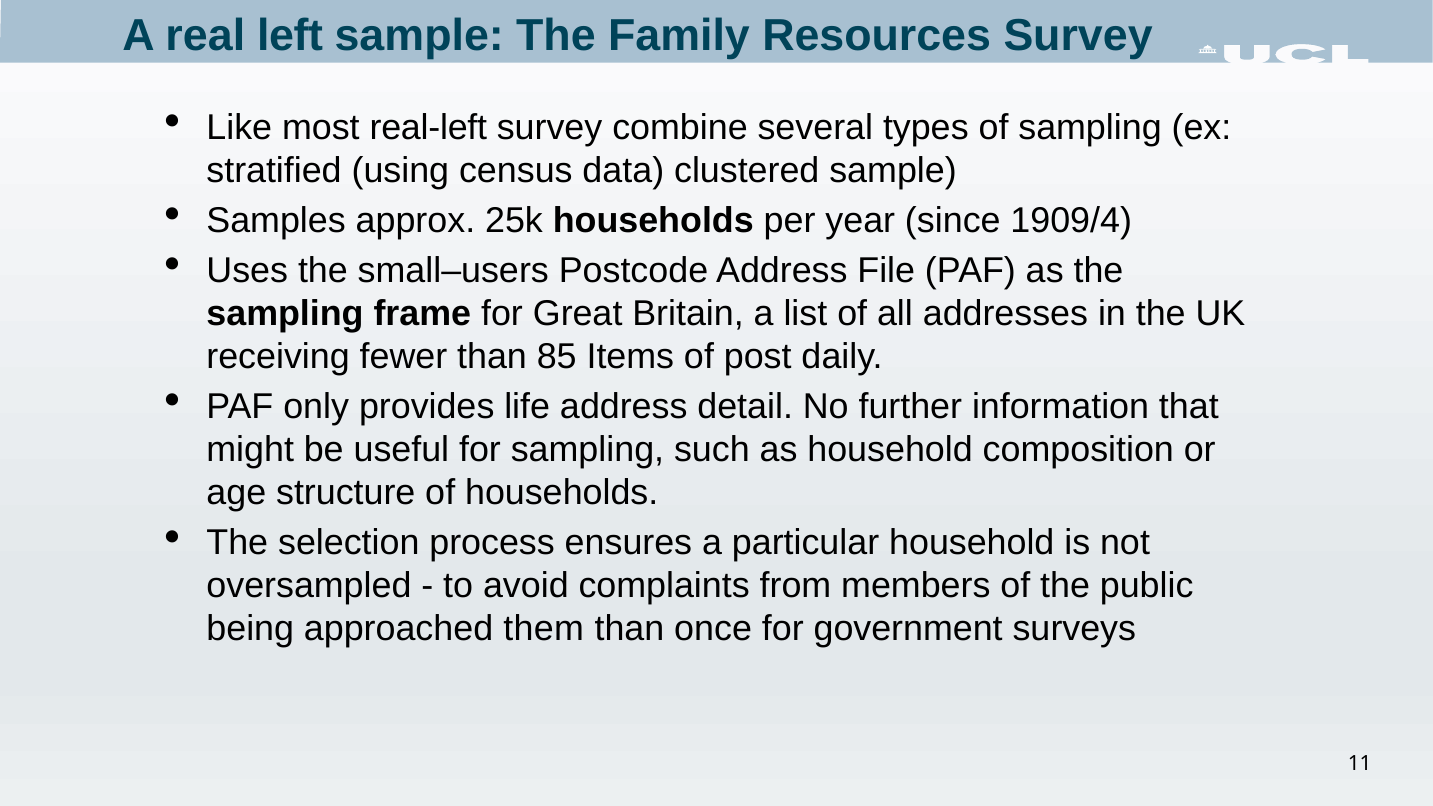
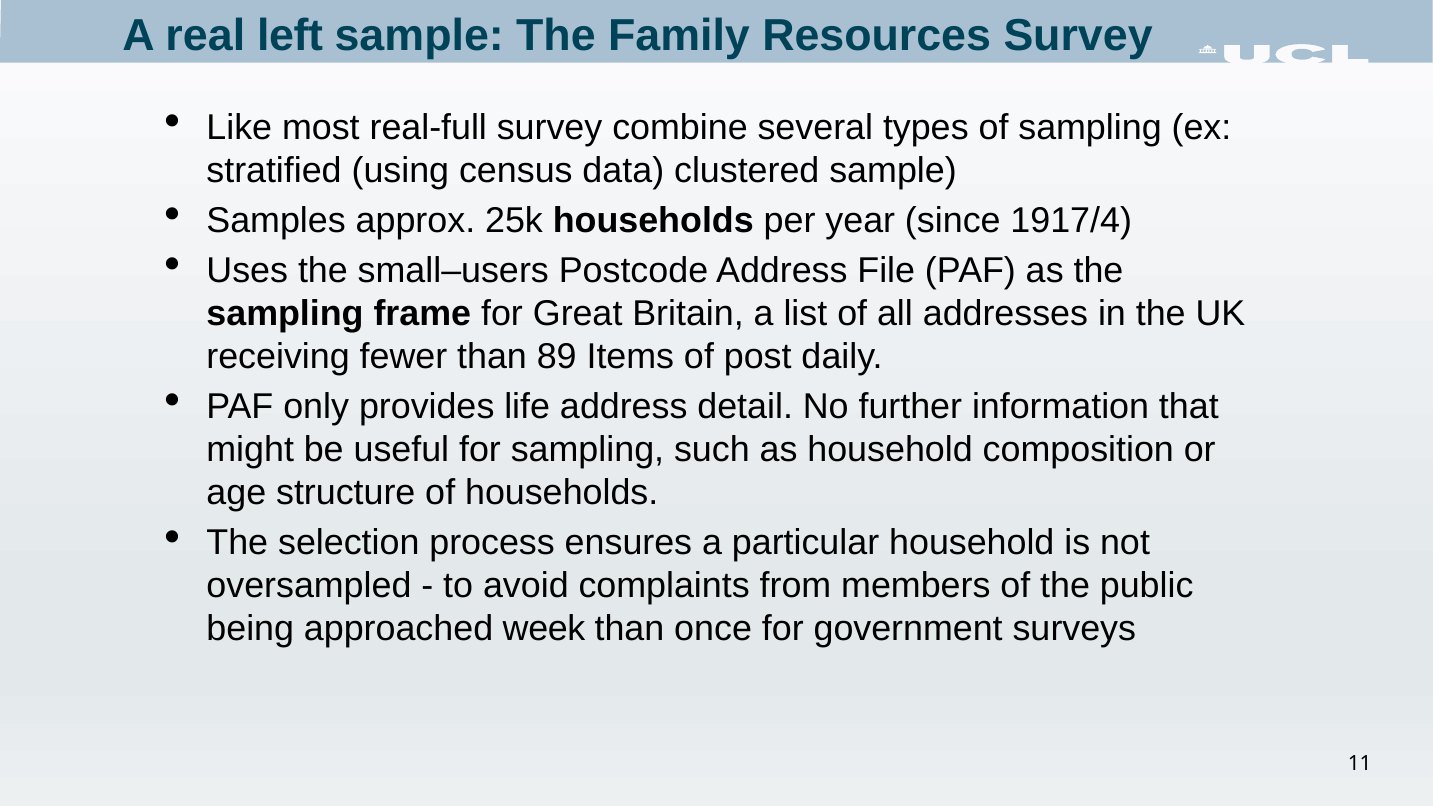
real-left: real-left -> real-full
1909/4: 1909/4 -> 1917/4
85: 85 -> 89
them: them -> week
